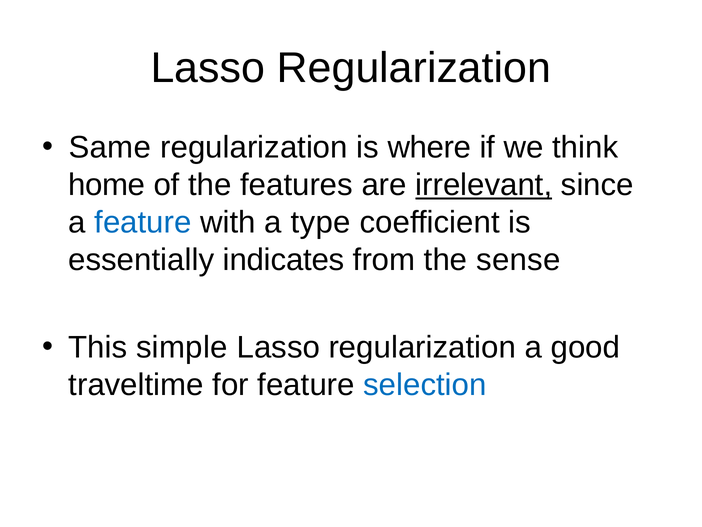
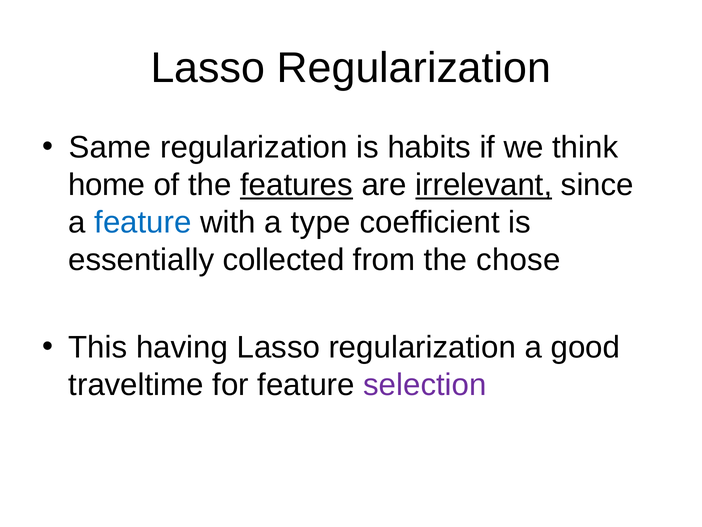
where: where -> habits
features underline: none -> present
indicates: indicates -> collected
sense: sense -> chose
simple: simple -> having
selection colour: blue -> purple
